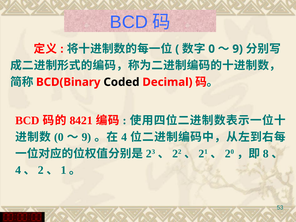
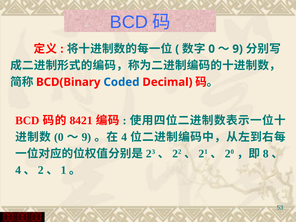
Coded colour: black -> blue
